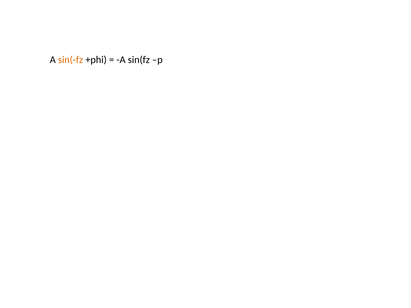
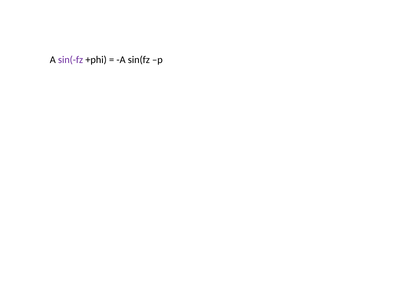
sin(-fz colour: orange -> purple
